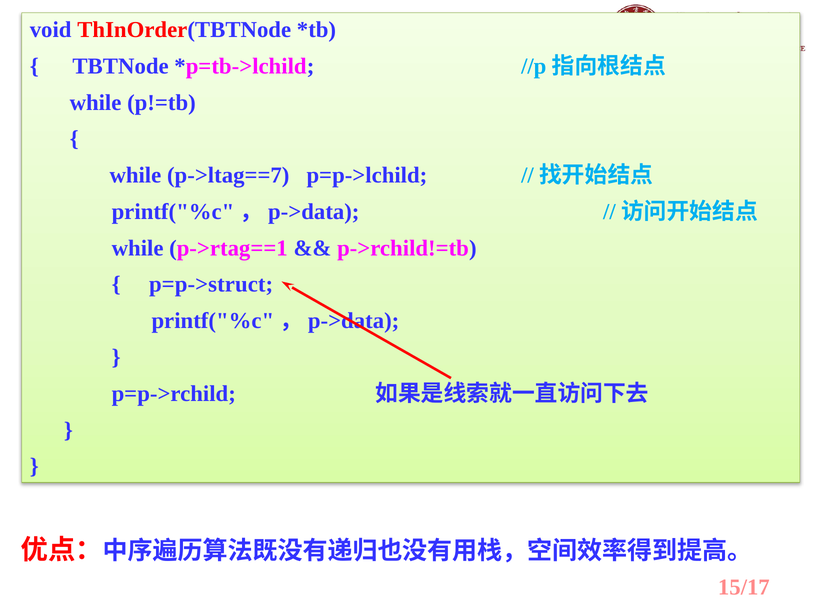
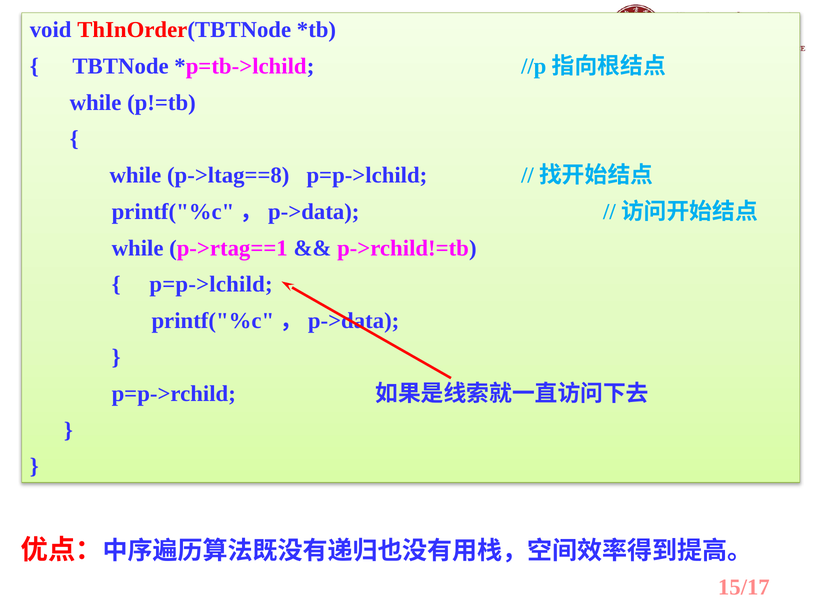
p->ltag==7: p->ltag==7 -> p->ltag==8
p=p->struct at (211, 285): p=p->struct -> p=p->lchild
